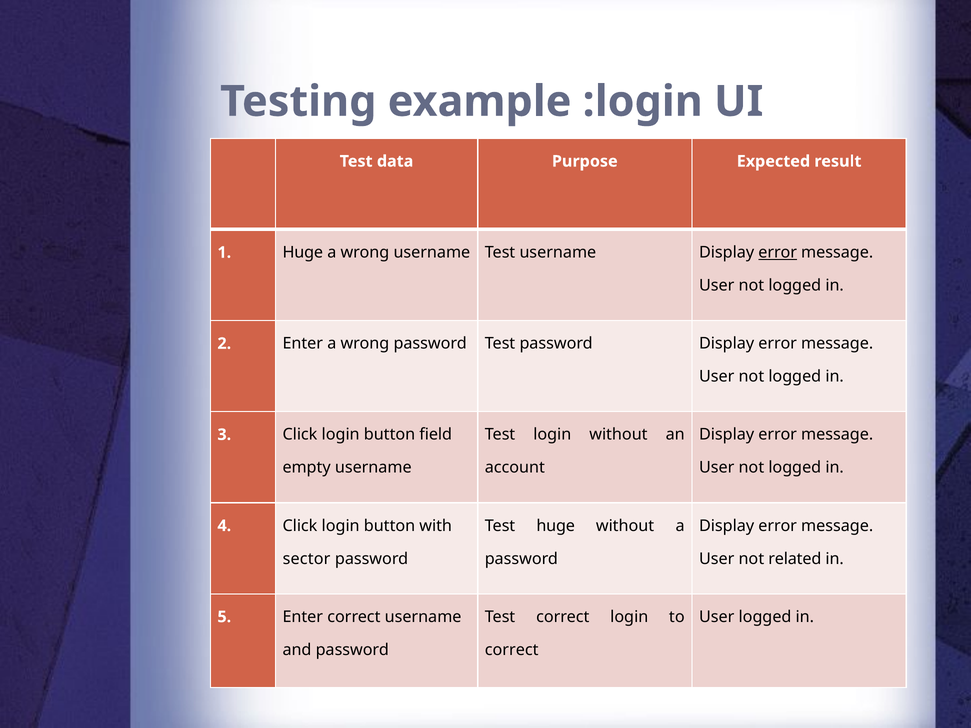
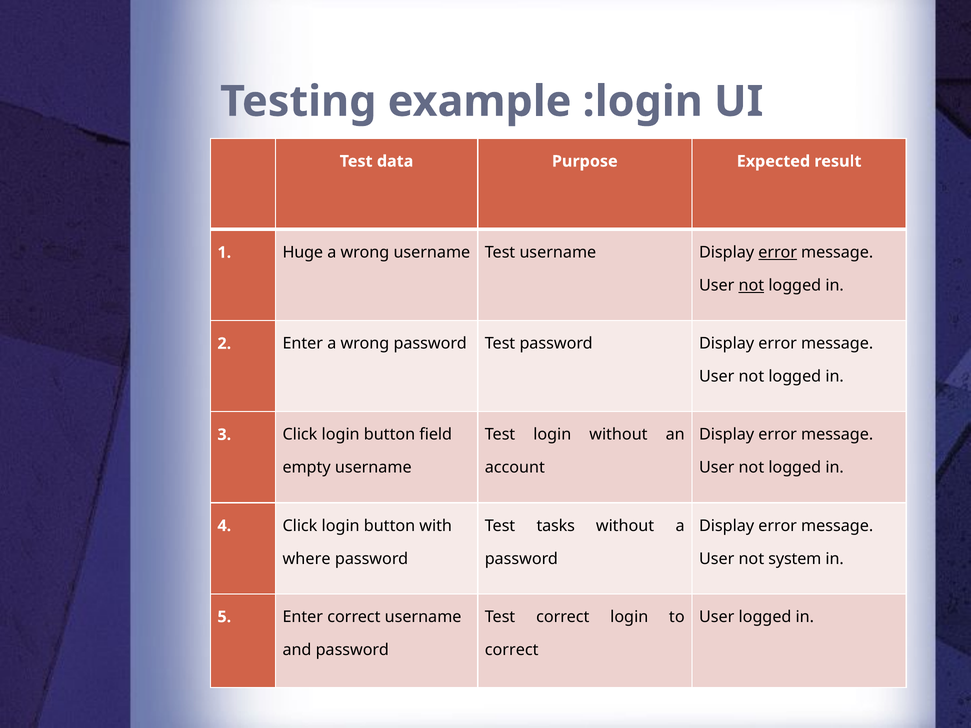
not at (751, 286) underline: none -> present
Test huge: huge -> tasks
sector: sector -> where
related: related -> system
